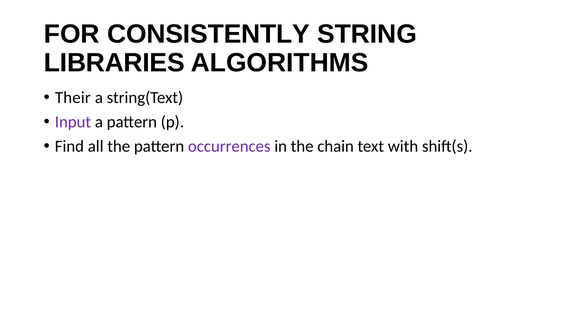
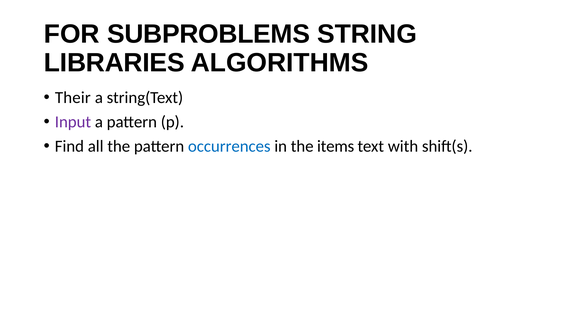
CONSISTENTLY: CONSISTENTLY -> SUBPROBLEMS
occurrences colour: purple -> blue
chain: chain -> items
